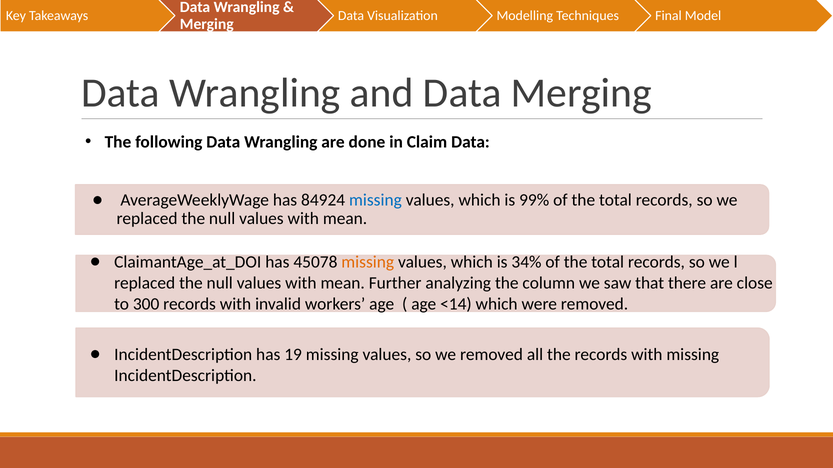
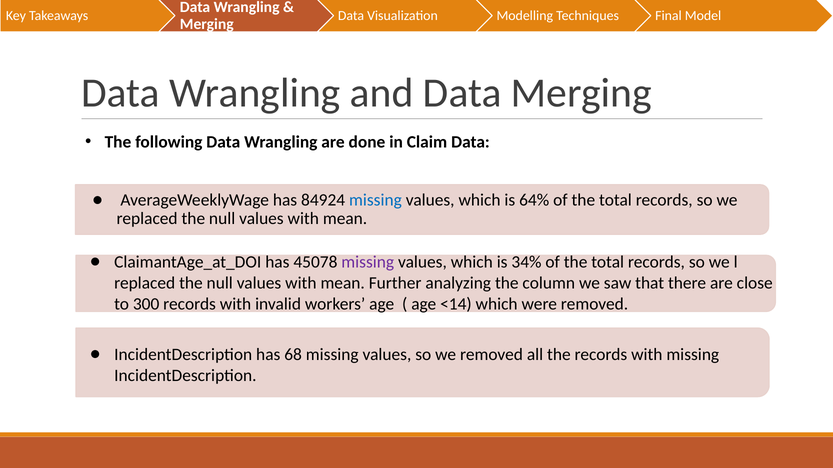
99%: 99% -> 64%
missing at (368, 263) colour: orange -> purple
19: 19 -> 68
